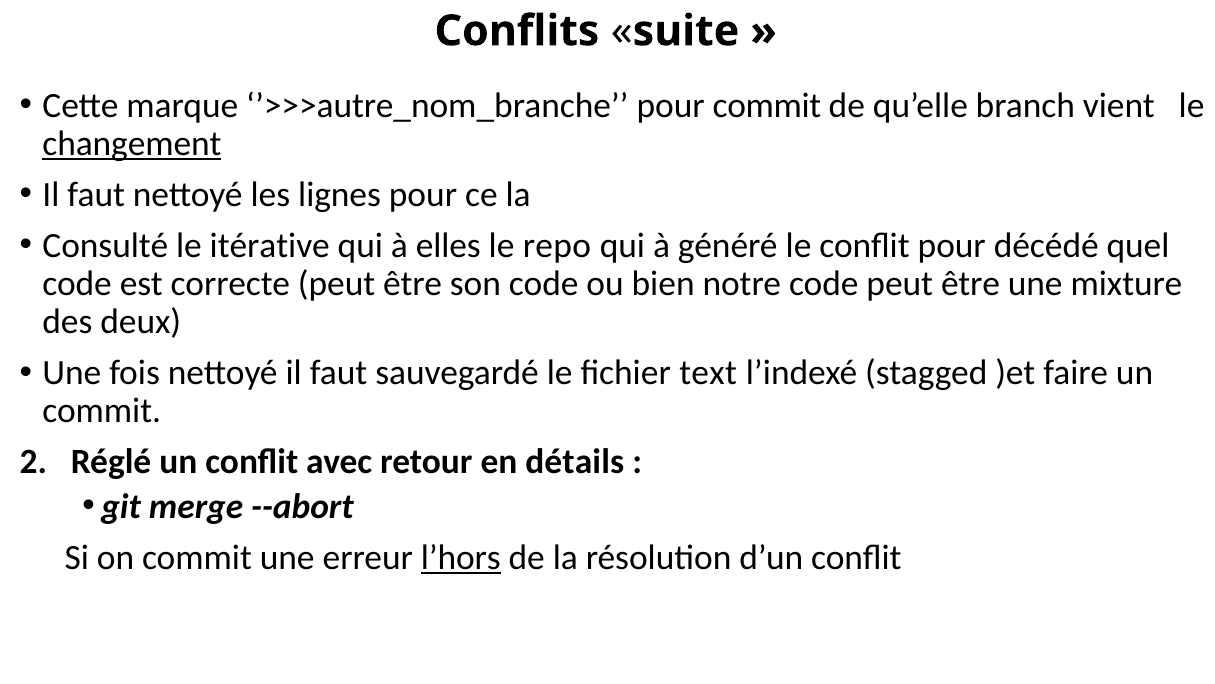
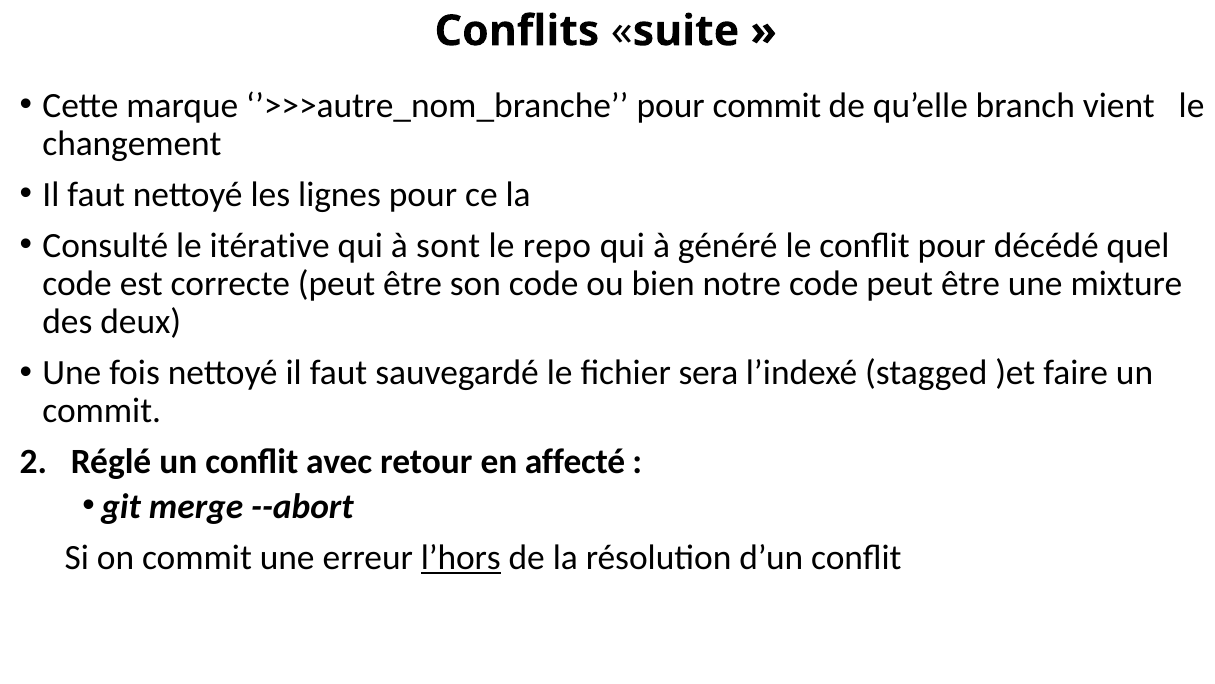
changement underline: present -> none
elles: elles -> sont
text: text -> sera
détails: détails -> affecté
